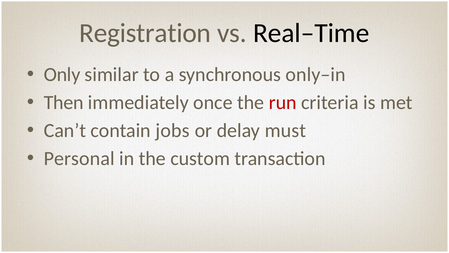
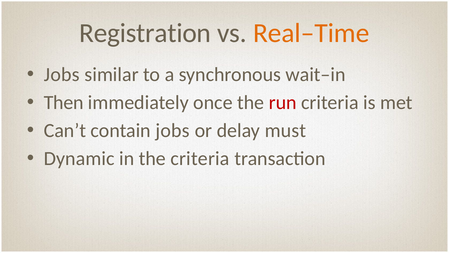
Real–Time colour: black -> orange
Only at (62, 75): Only -> Jobs
only–in: only–in -> wait–in
Personal: Personal -> Dynamic
the custom: custom -> criteria
